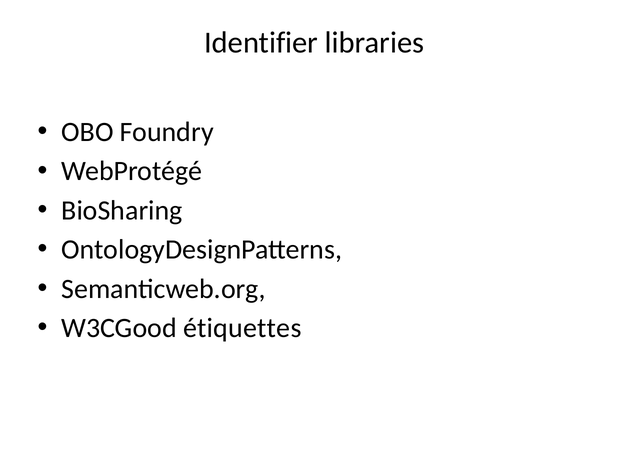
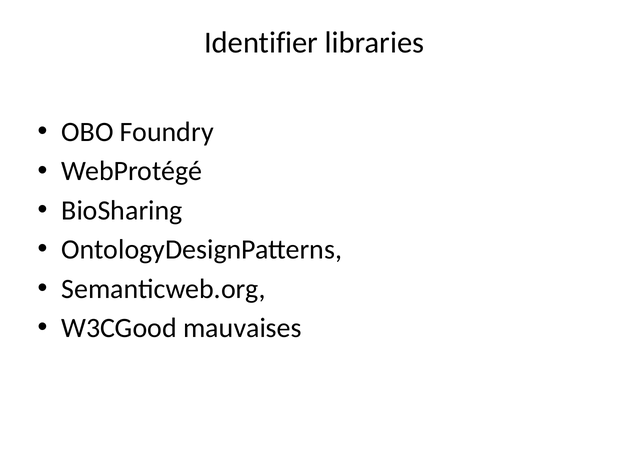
étiquettes: étiquettes -> mauvaises
